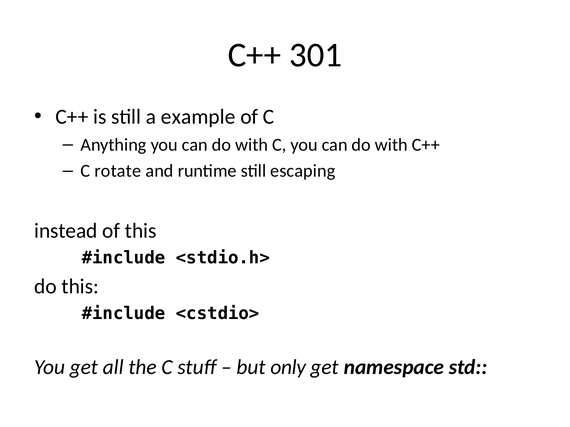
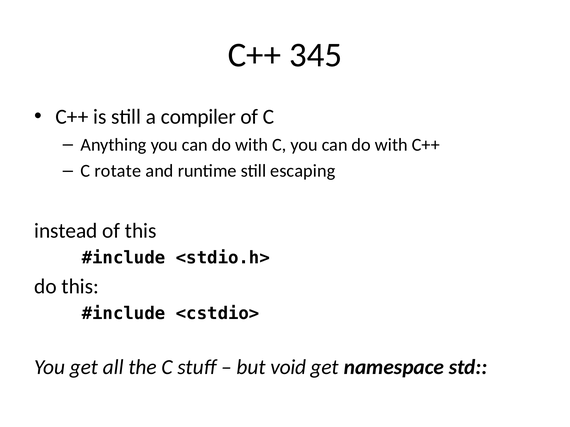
301: 301 -> 345
example: example -> compiler
only: only -> void
